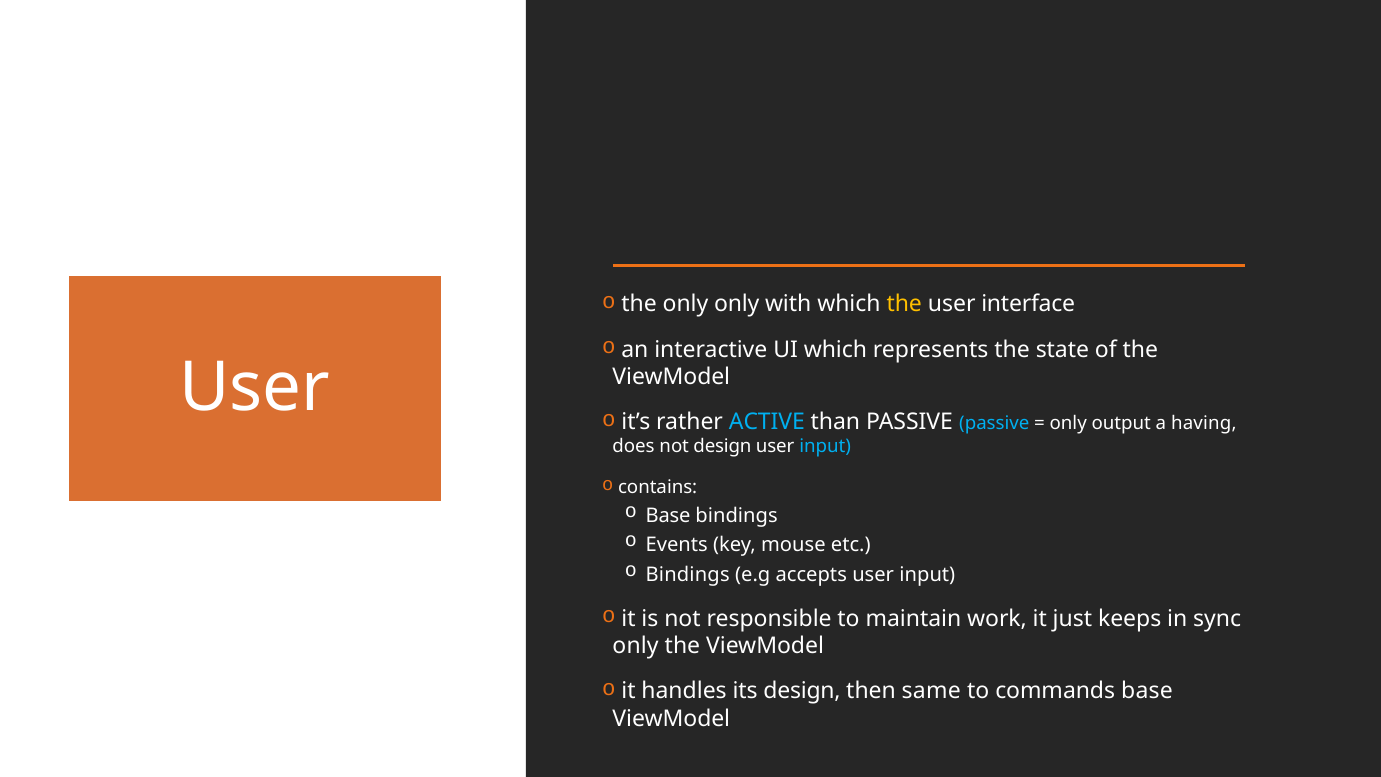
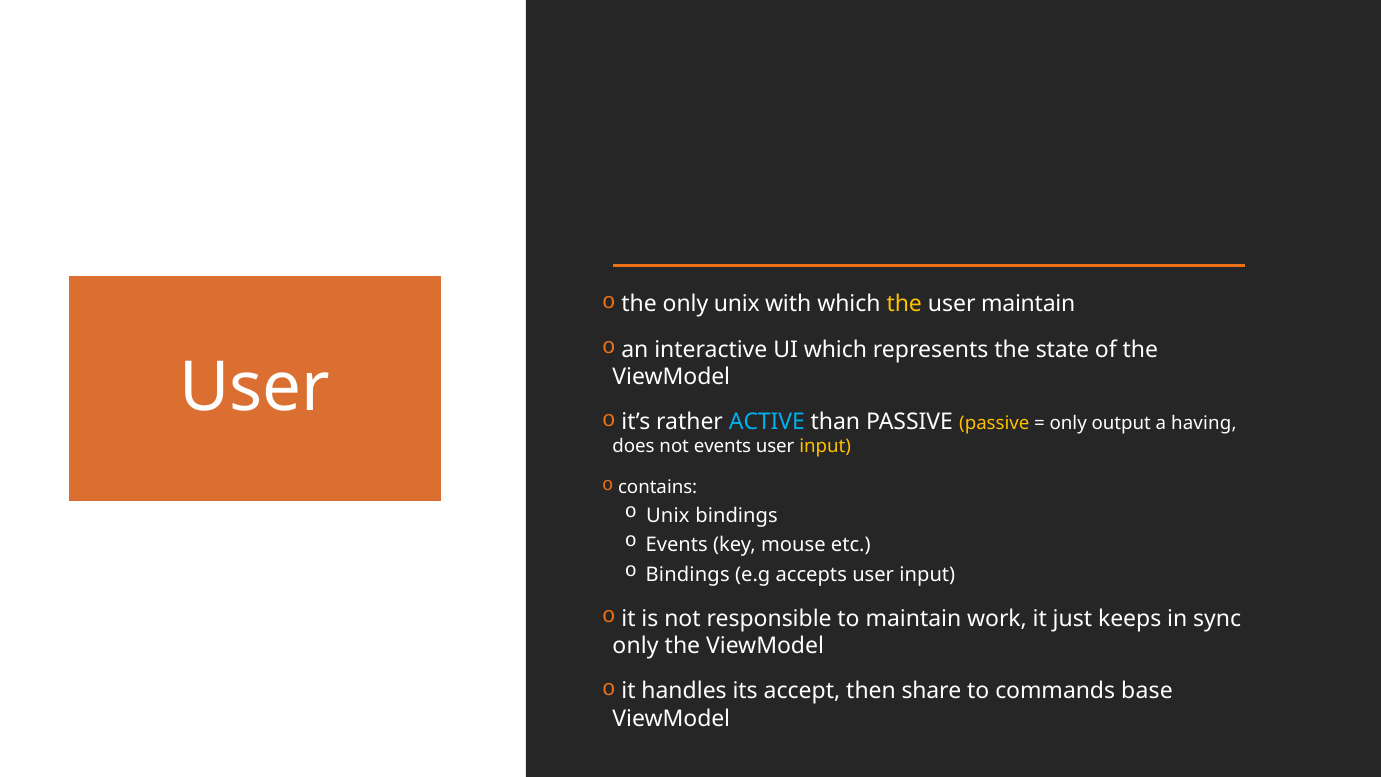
only only: only -> unix
user interface: interface -> maintain
passive at (994, 424) colour: light blue -> yellow
not design: design -> events
input at (825, 447) colour: light blue -> yellow
Base at (668, 516): Base -> Unix
its design: design -> accept
same: same -> share
